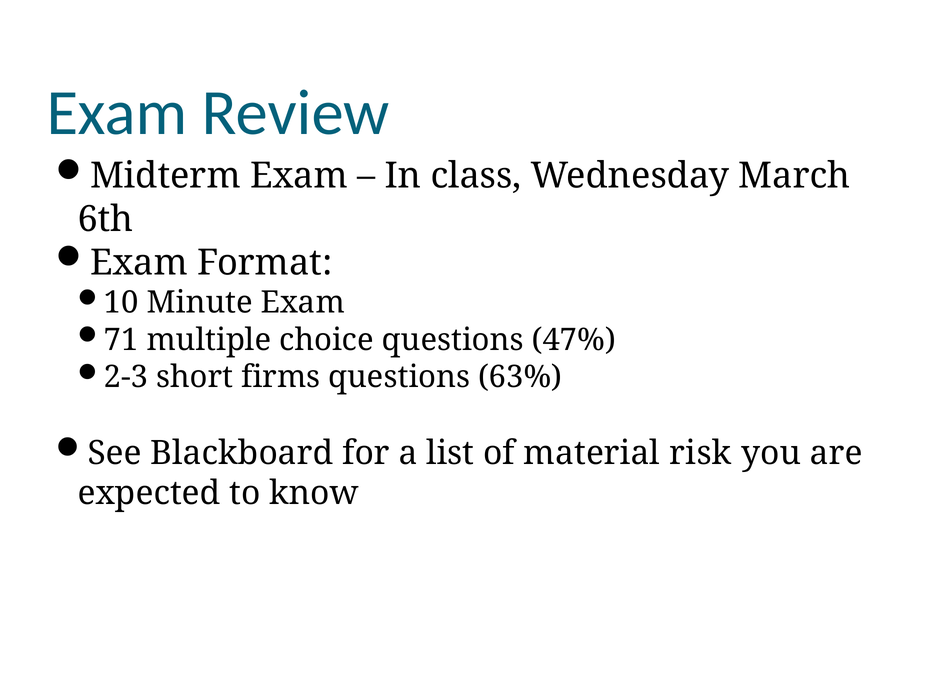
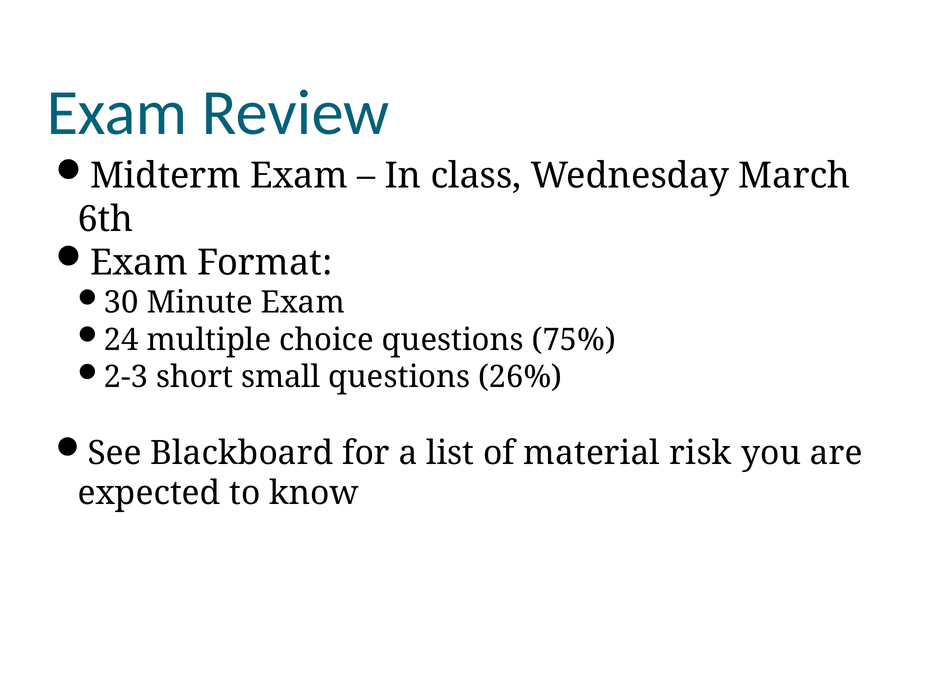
10: 10 -> 30
71: 71 -> 24
47%: 47% -> 75%
firms: firms -> small
63%: 63% -> 26%
